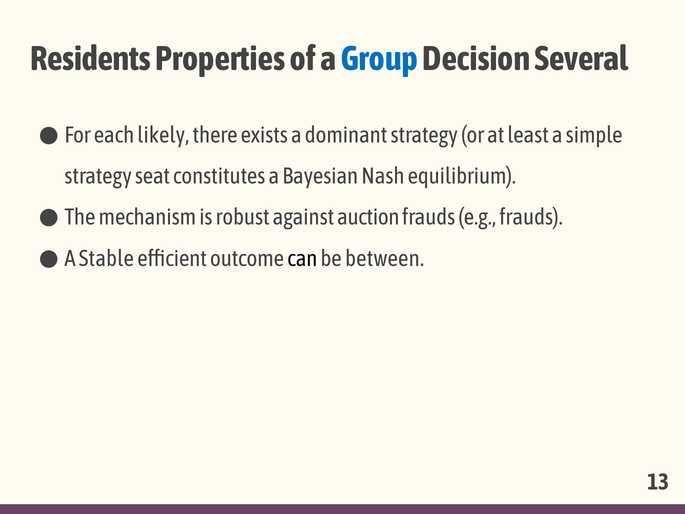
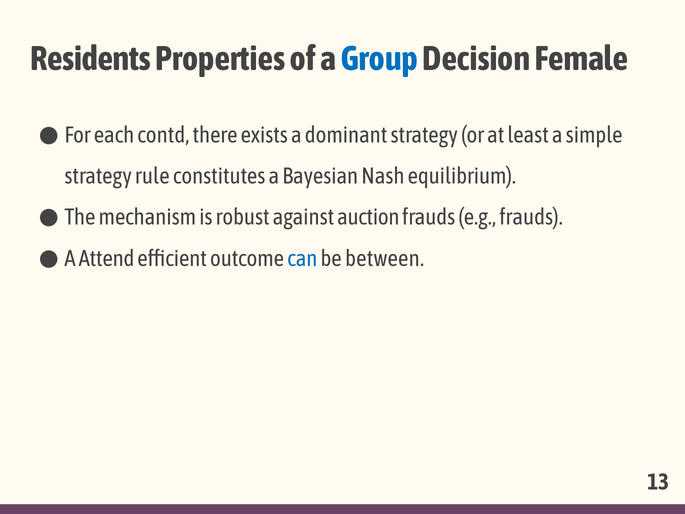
Several: Several -> Female
likely: likely -> contd
seat: seat -> rule
Stable: Stable -> Attend
can colour: black -> blue
